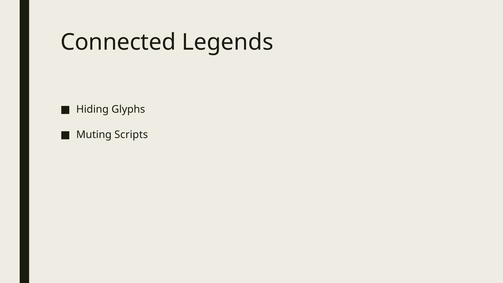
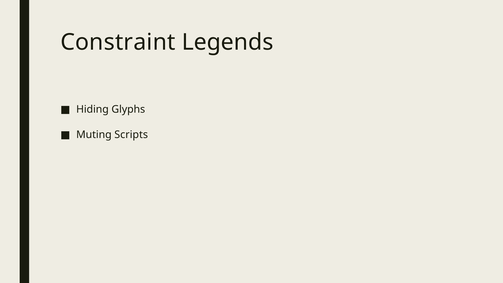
Connected: Connected -> Constraint
